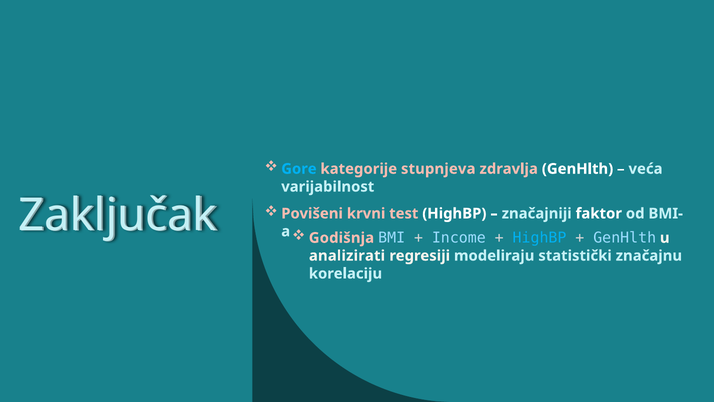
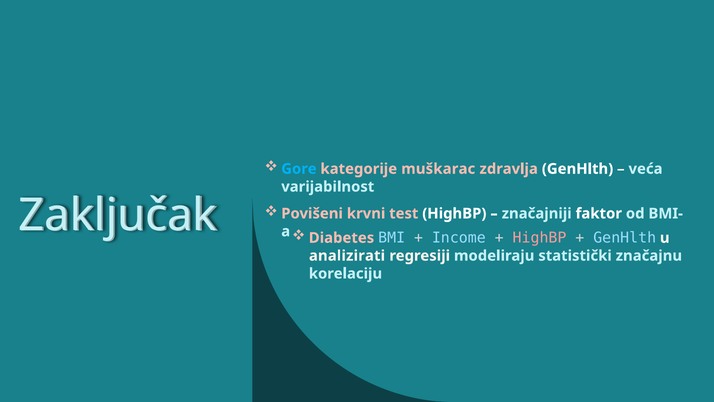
stupnjeva: stupnjeva -> muškarac
Godišnja: Godišnja -> Diabetes
HighBP at (540, 238) colour: light blue -> pink
